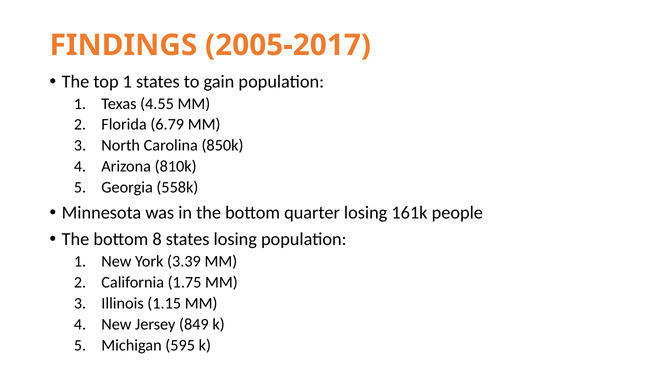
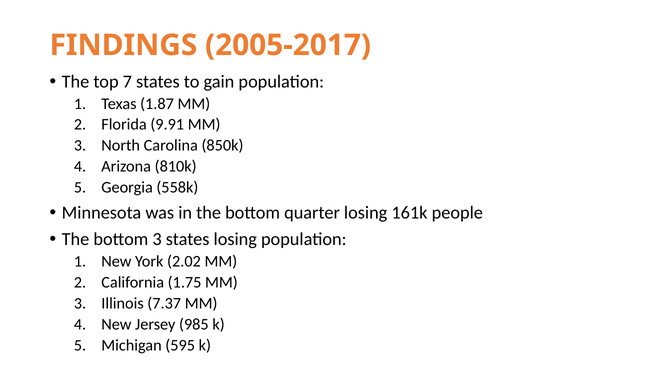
top 1: 1 -> 7
4.55: 4.55 -> 1.87
6.79: 6.79 -> 9.91
bottom 8: 8 -> 3
3.39: 3.39 -> 2.02
1.15: 1.15 -> 7.37
849: 849 -> 985
